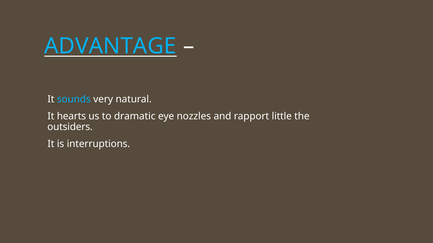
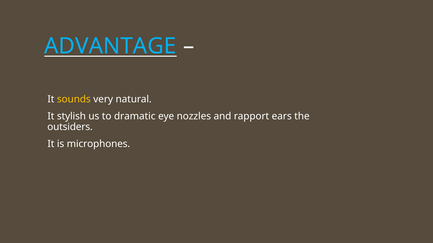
sounds colour: light blue -> yellow
hearts: hearts -> stylish
little: little -> ears
interruptions: interruptions -> microphones
